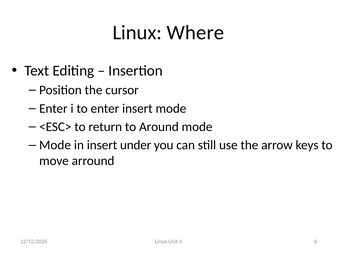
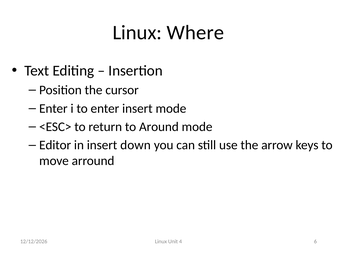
Mode at (55, 145): Mode -> Editor
under: under -> down
